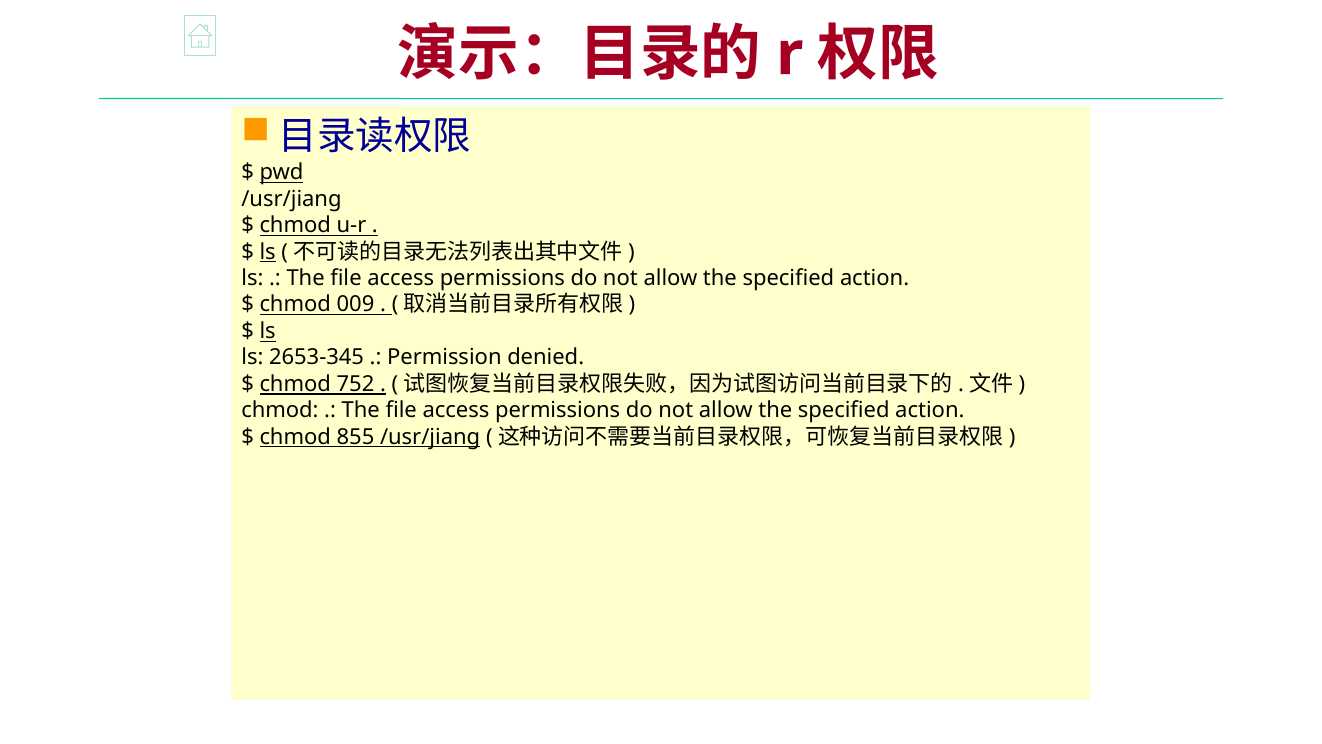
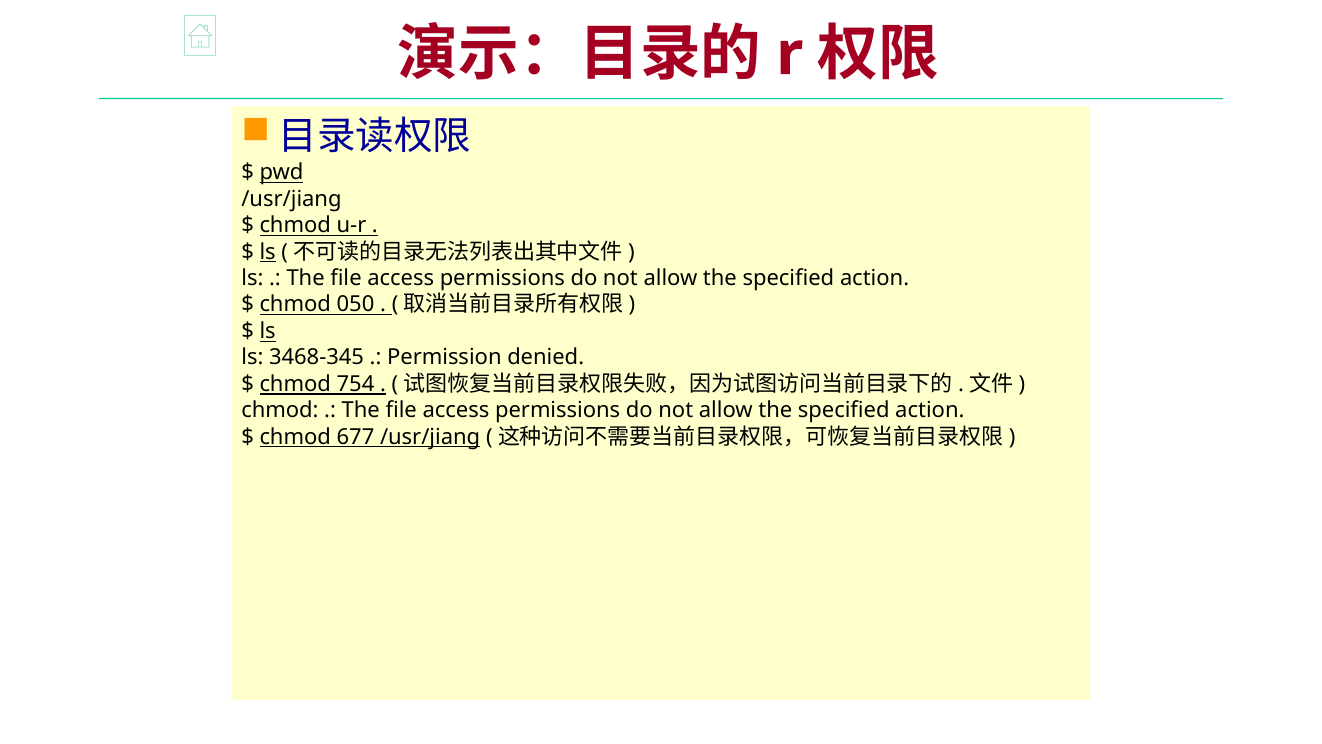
009: 009 -> 050
2653-345: 2653-345 -> 3468-345
752: 752 -> 754
855: 855 -> 677
